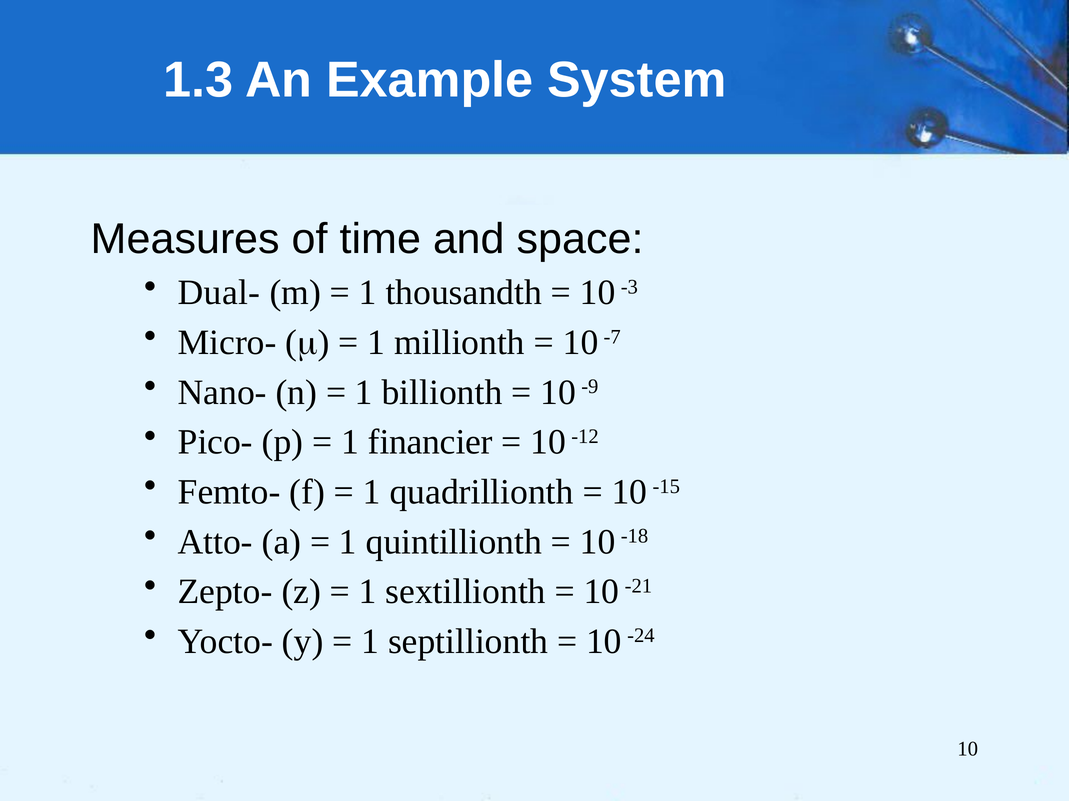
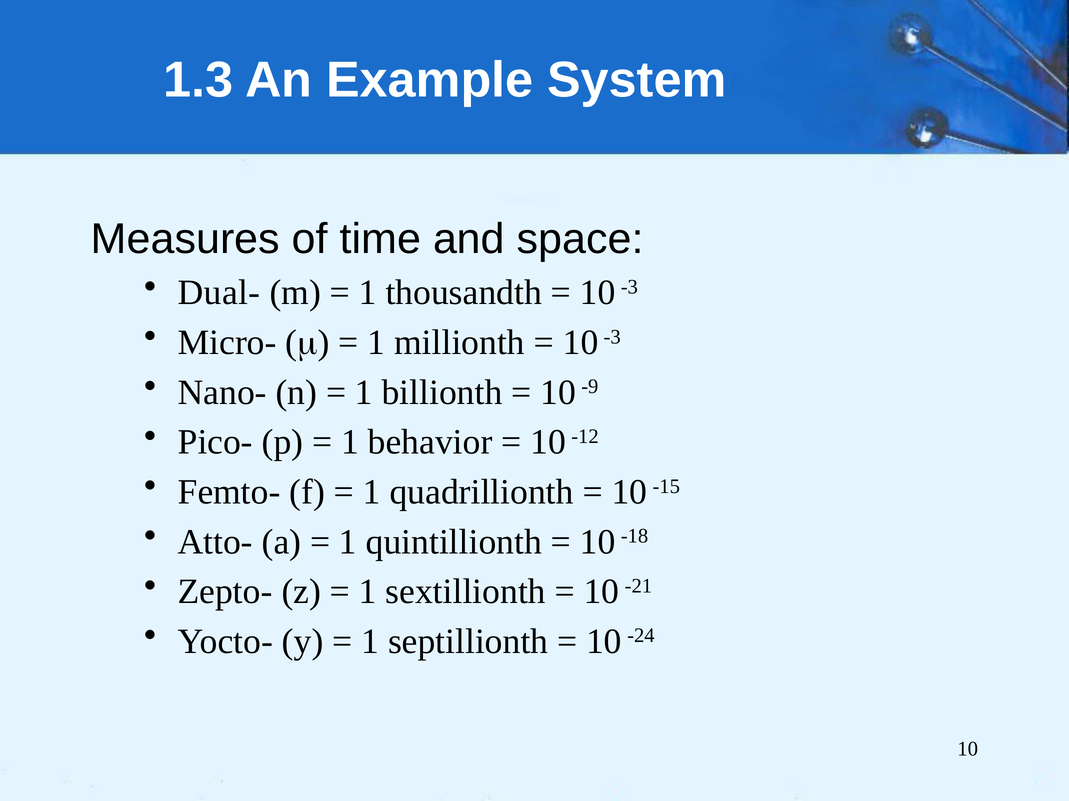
-7 at (612, 337): -7 -> -3
financier: financier -> behavior
